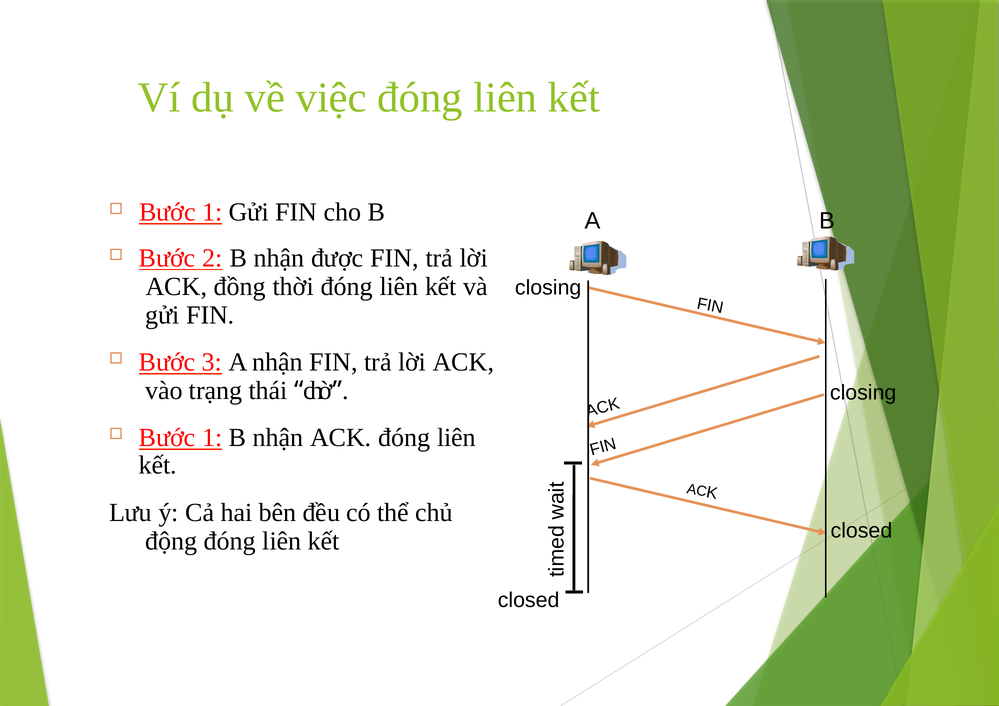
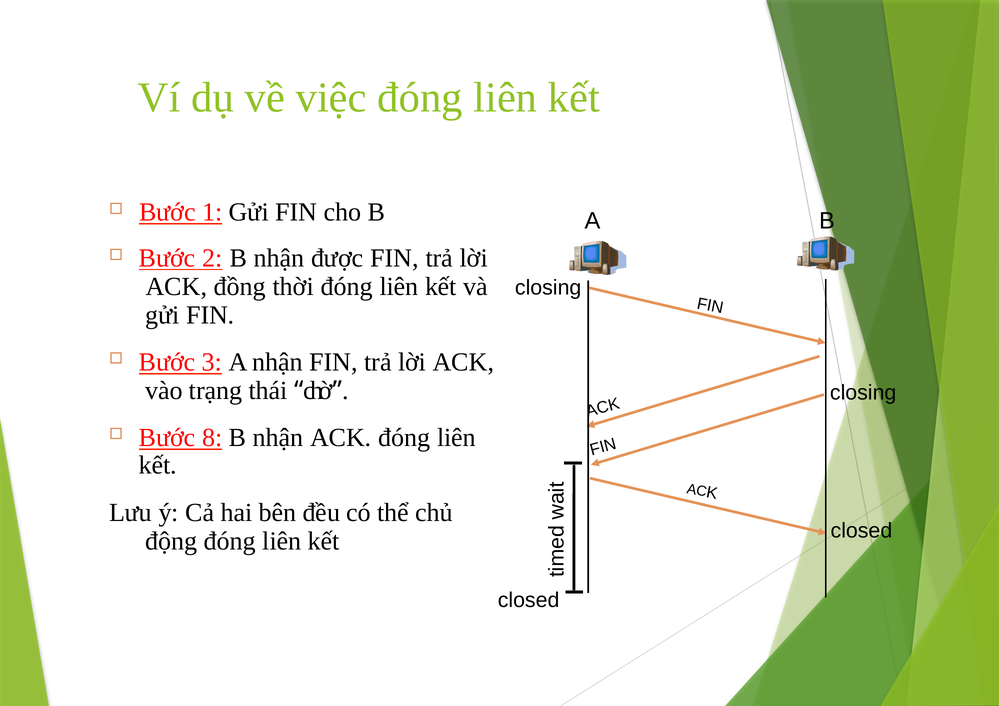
1 at (212, 438): 1 -> 8
